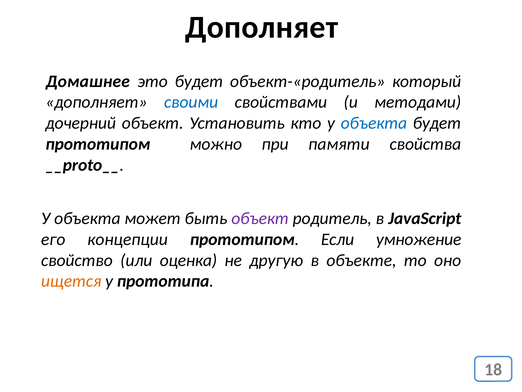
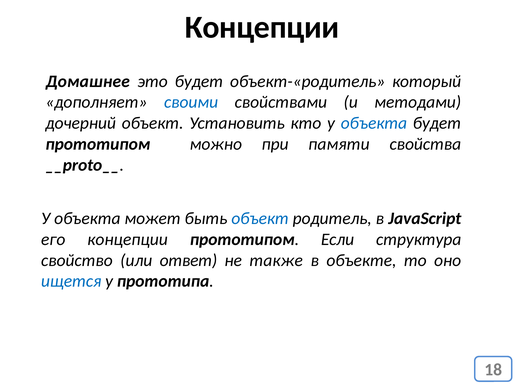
Дополняет at (262, 27): Дополняет -> Концепции
объект at (260, 218) colour: purple -> blue
умножение: умножение -> структура
оценка: оценка -> ответ
другую: другую -> также
ищется colour: orange -> blue
